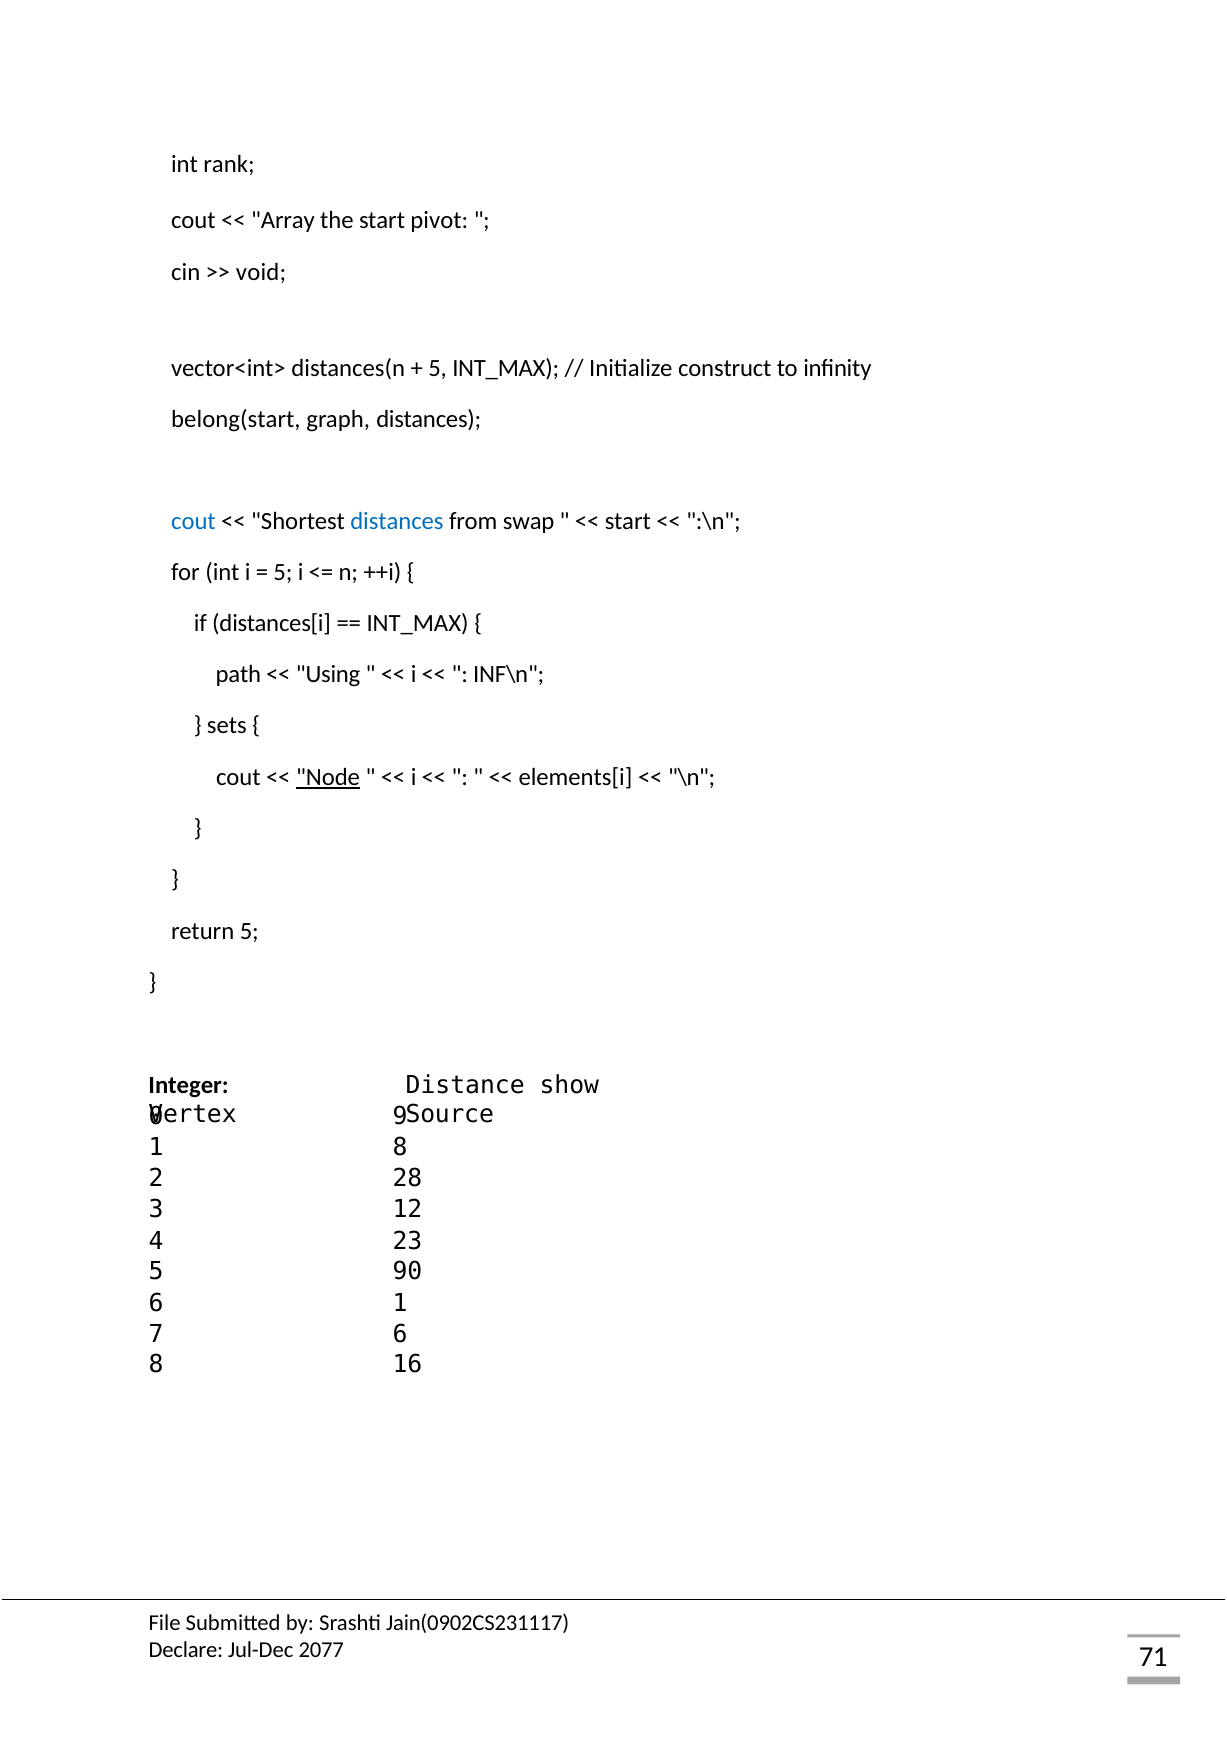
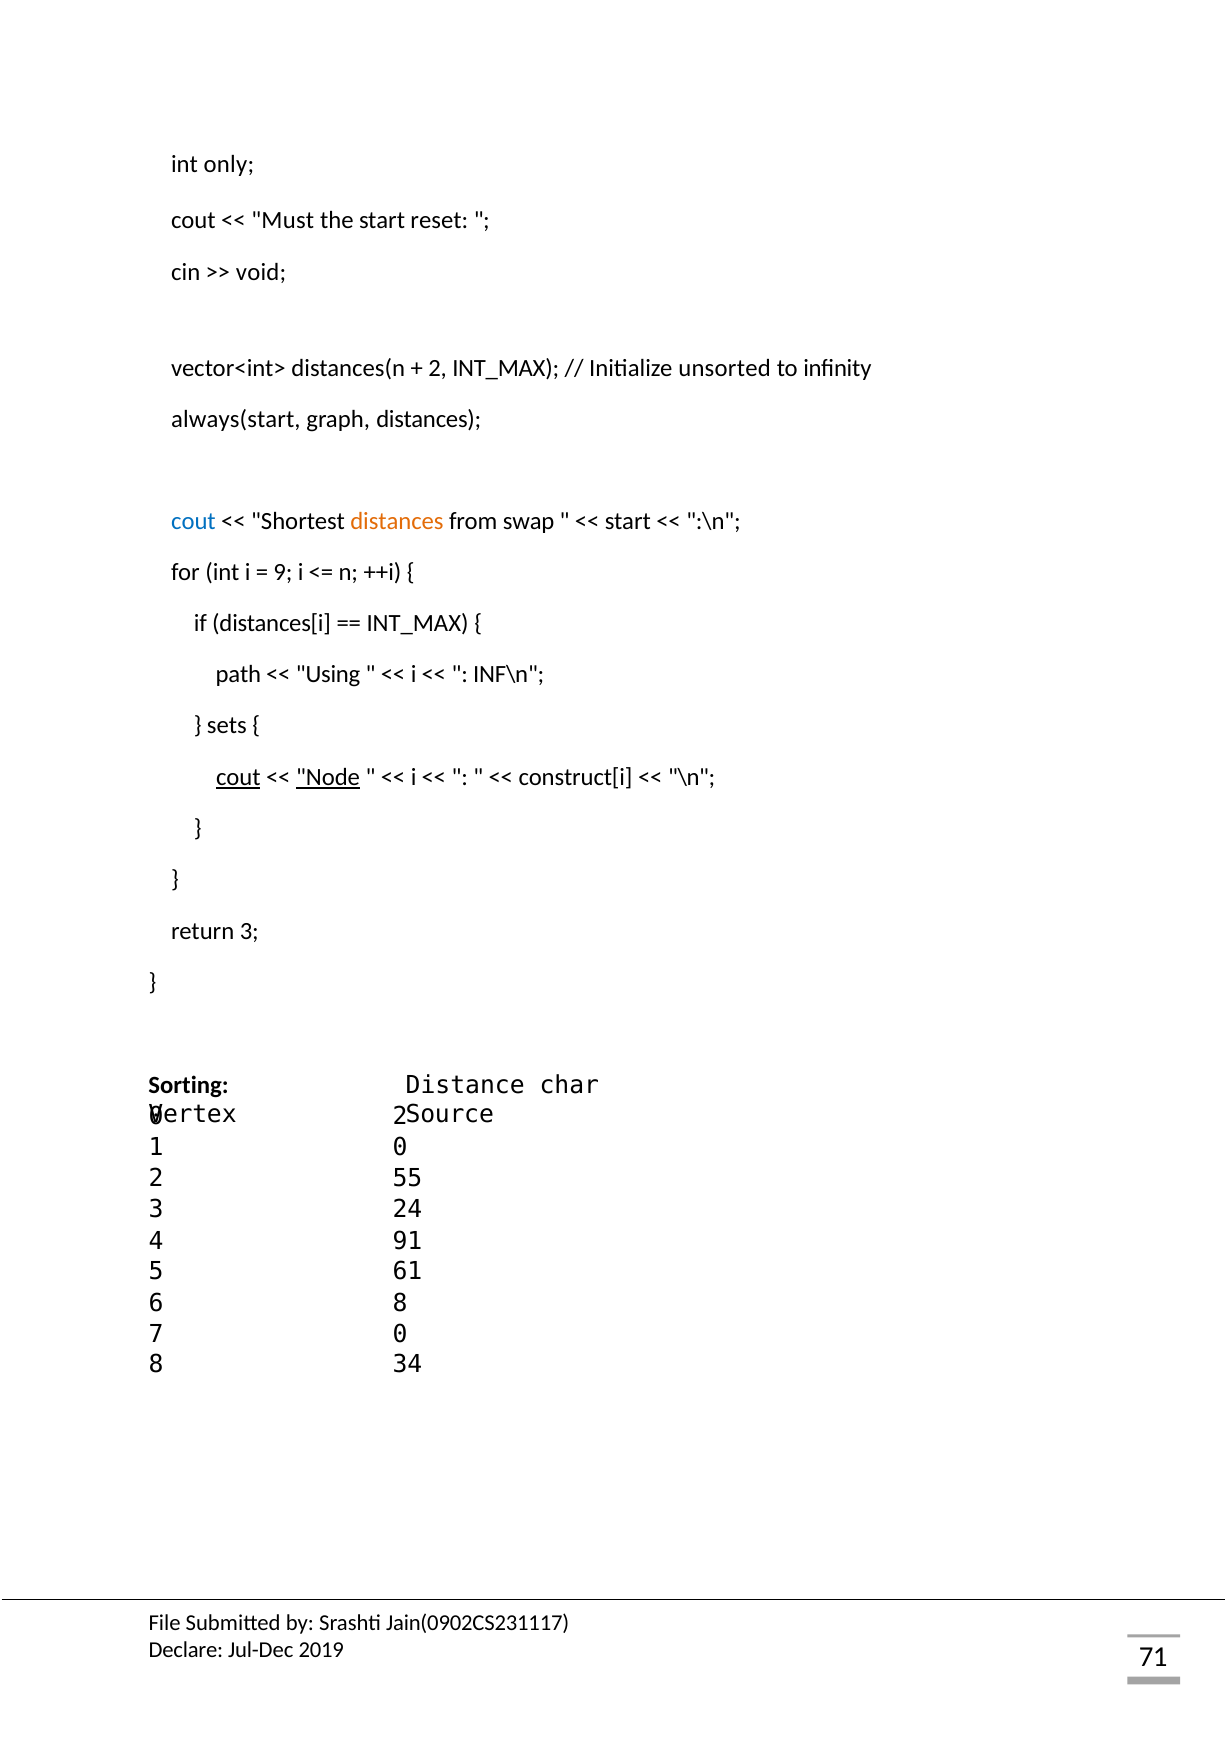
rank: rank -> only
Array: Array -> Must
pivot: pivot -> reset
5 at (438, 368): 5 -> 2
construct: construct -> unsorted
belong(start: belong(start -> always(start
distances at (397, 521) colour: blue -> orange
5 at (283, 572): 5 -> 9
cout at (238, 777) underline: none -> present
elements[i: elements[i -> construct[i
return 5: 5 -> 3
show: show -> char
Integer: Integer -> Sorting
9 at (400, 1116): 9 -> 2
1 8: 8 -> 0
28: 28 -> 55
12: 12 -> 24
23: 23 -> 91
90: 90 -> 61
6 1: 1 -> 8
7 6: 6 -> 0
16: 16 -> 34
2077: 2077 -> 2019
